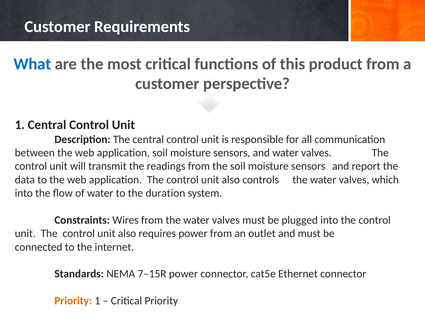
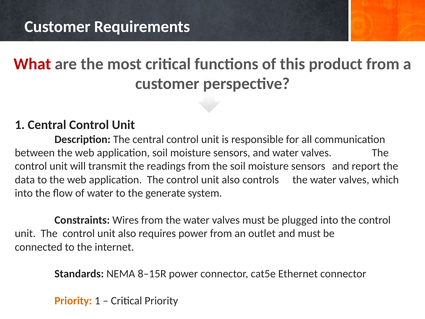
What colour: blue -> red
duration: duration -> generate
7–15R: 7–15R -> 8–15R
